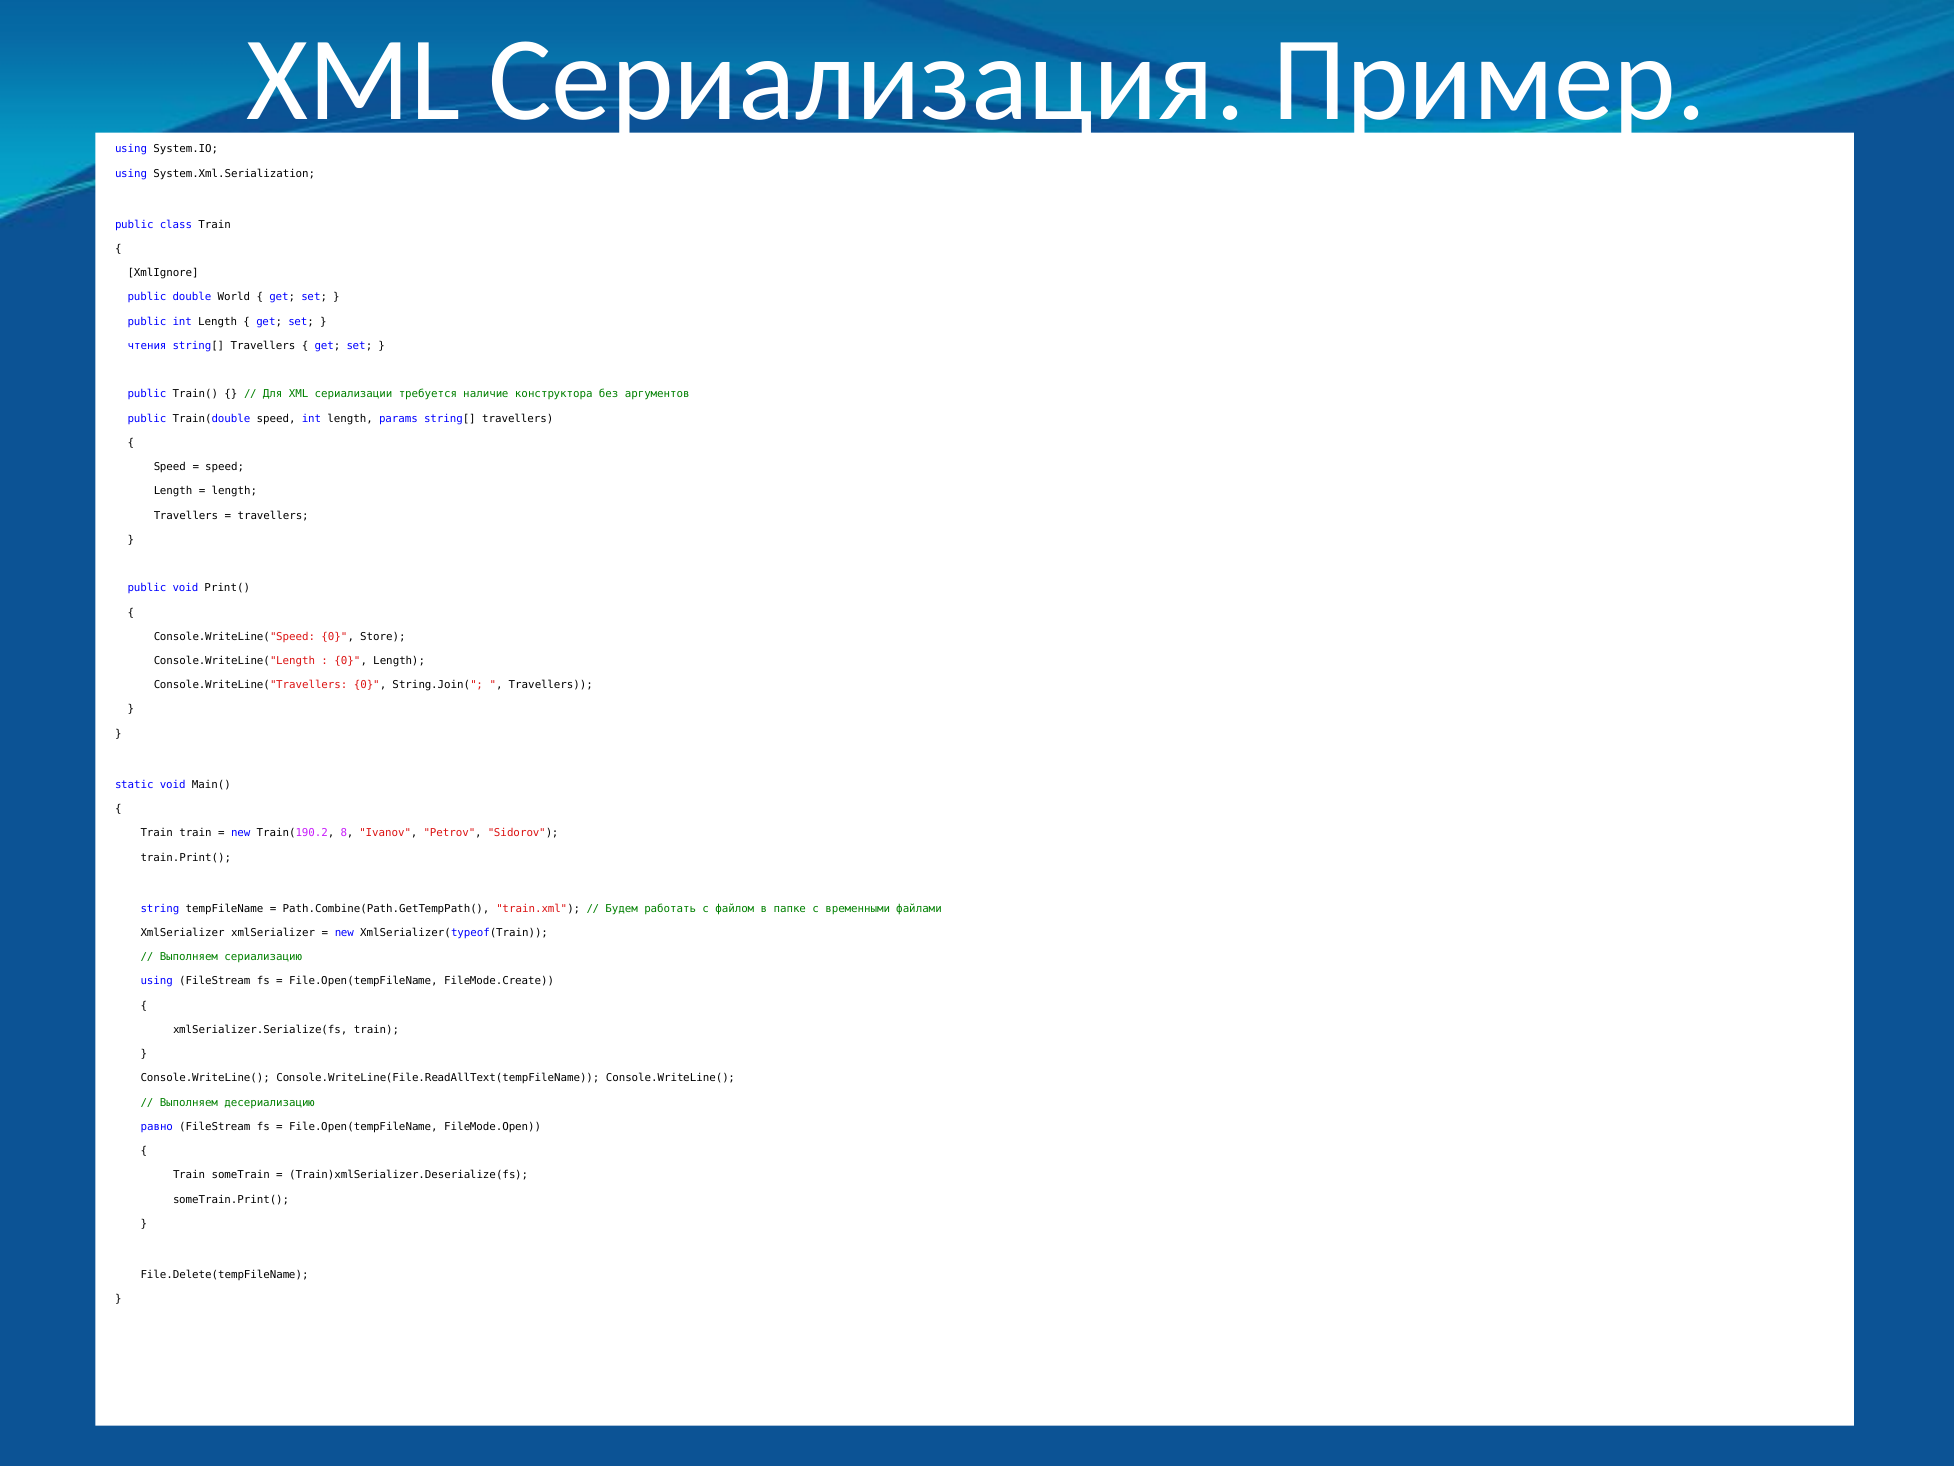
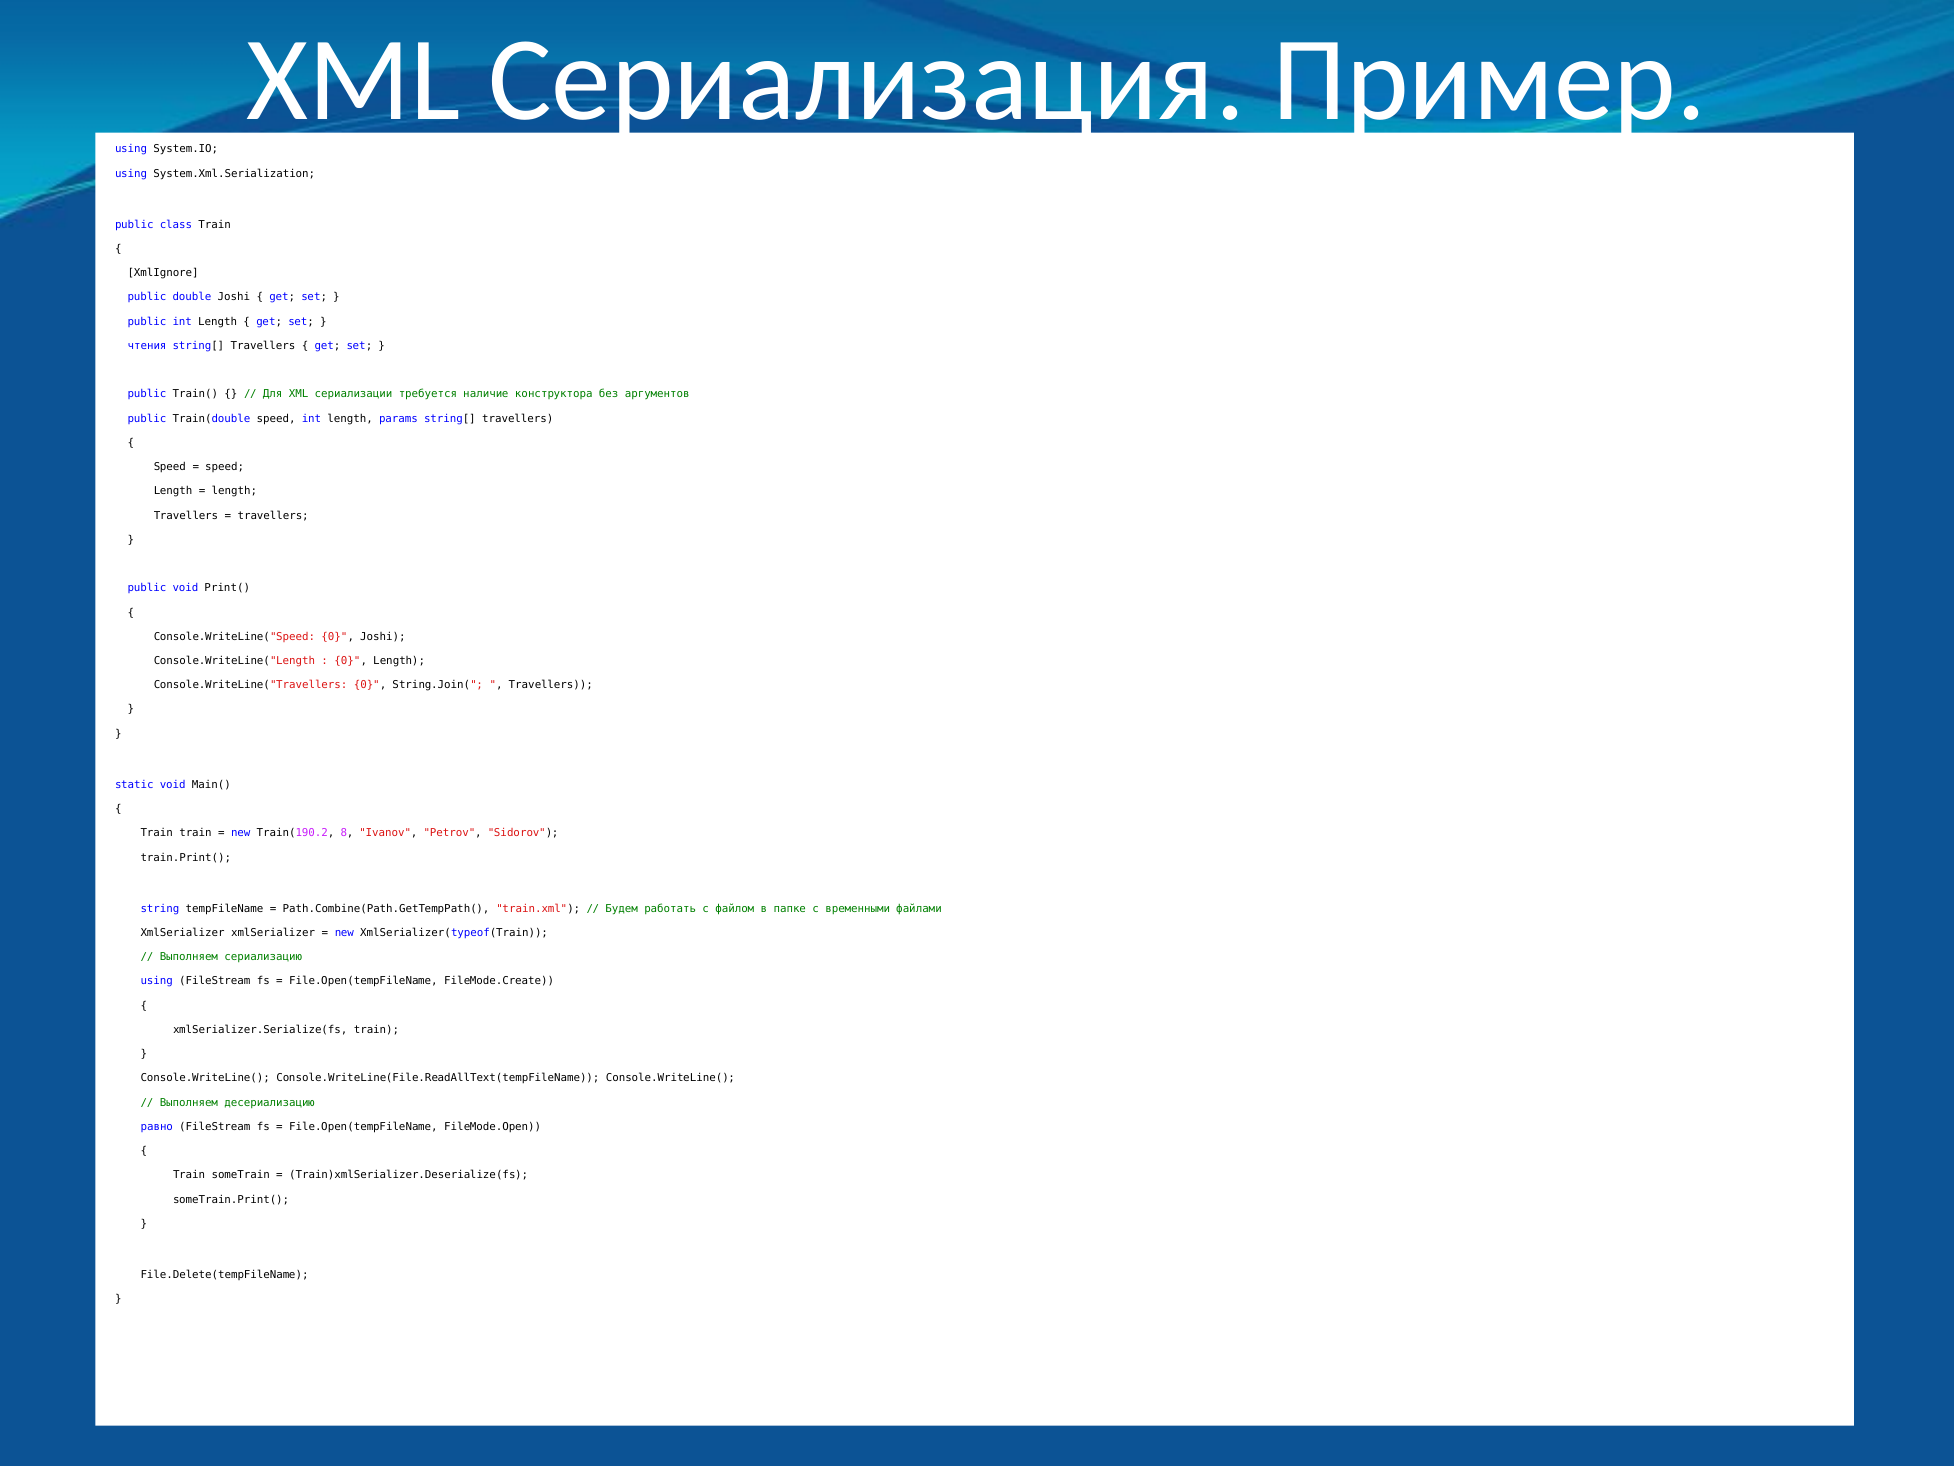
double World: World -> Joshi
0 Store: Store -> Joshi
